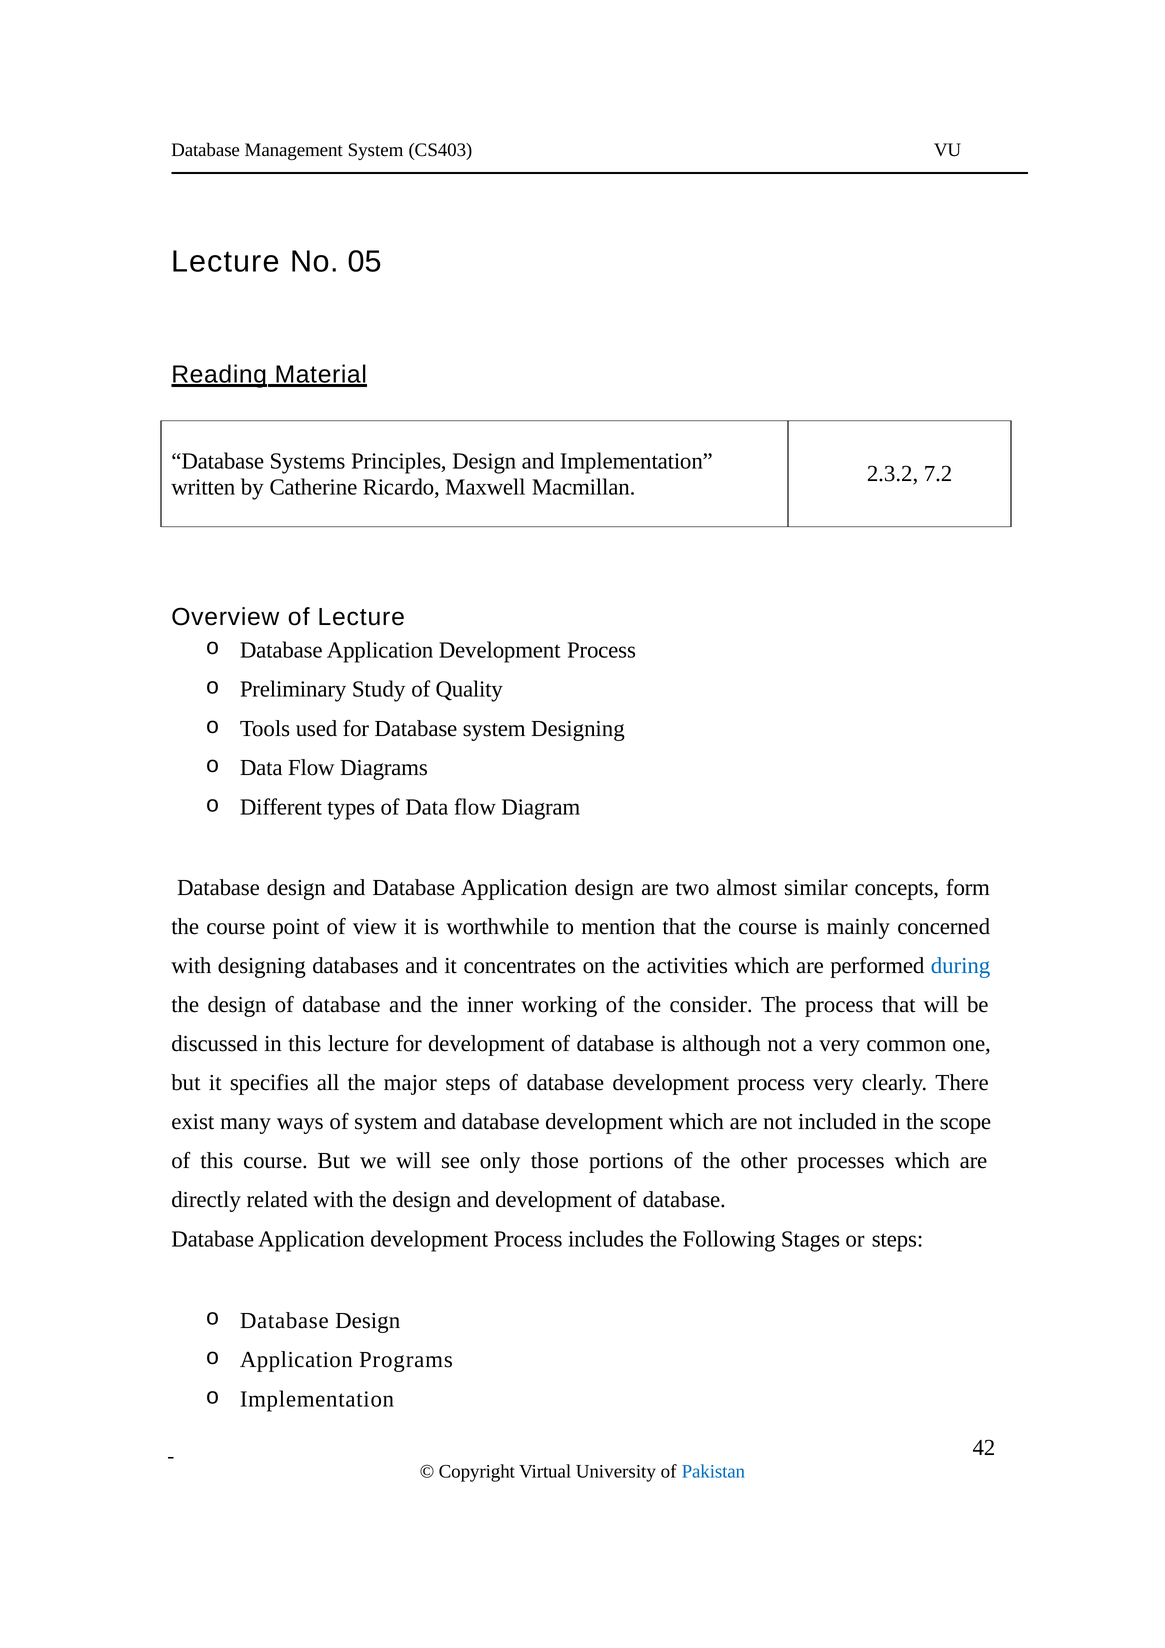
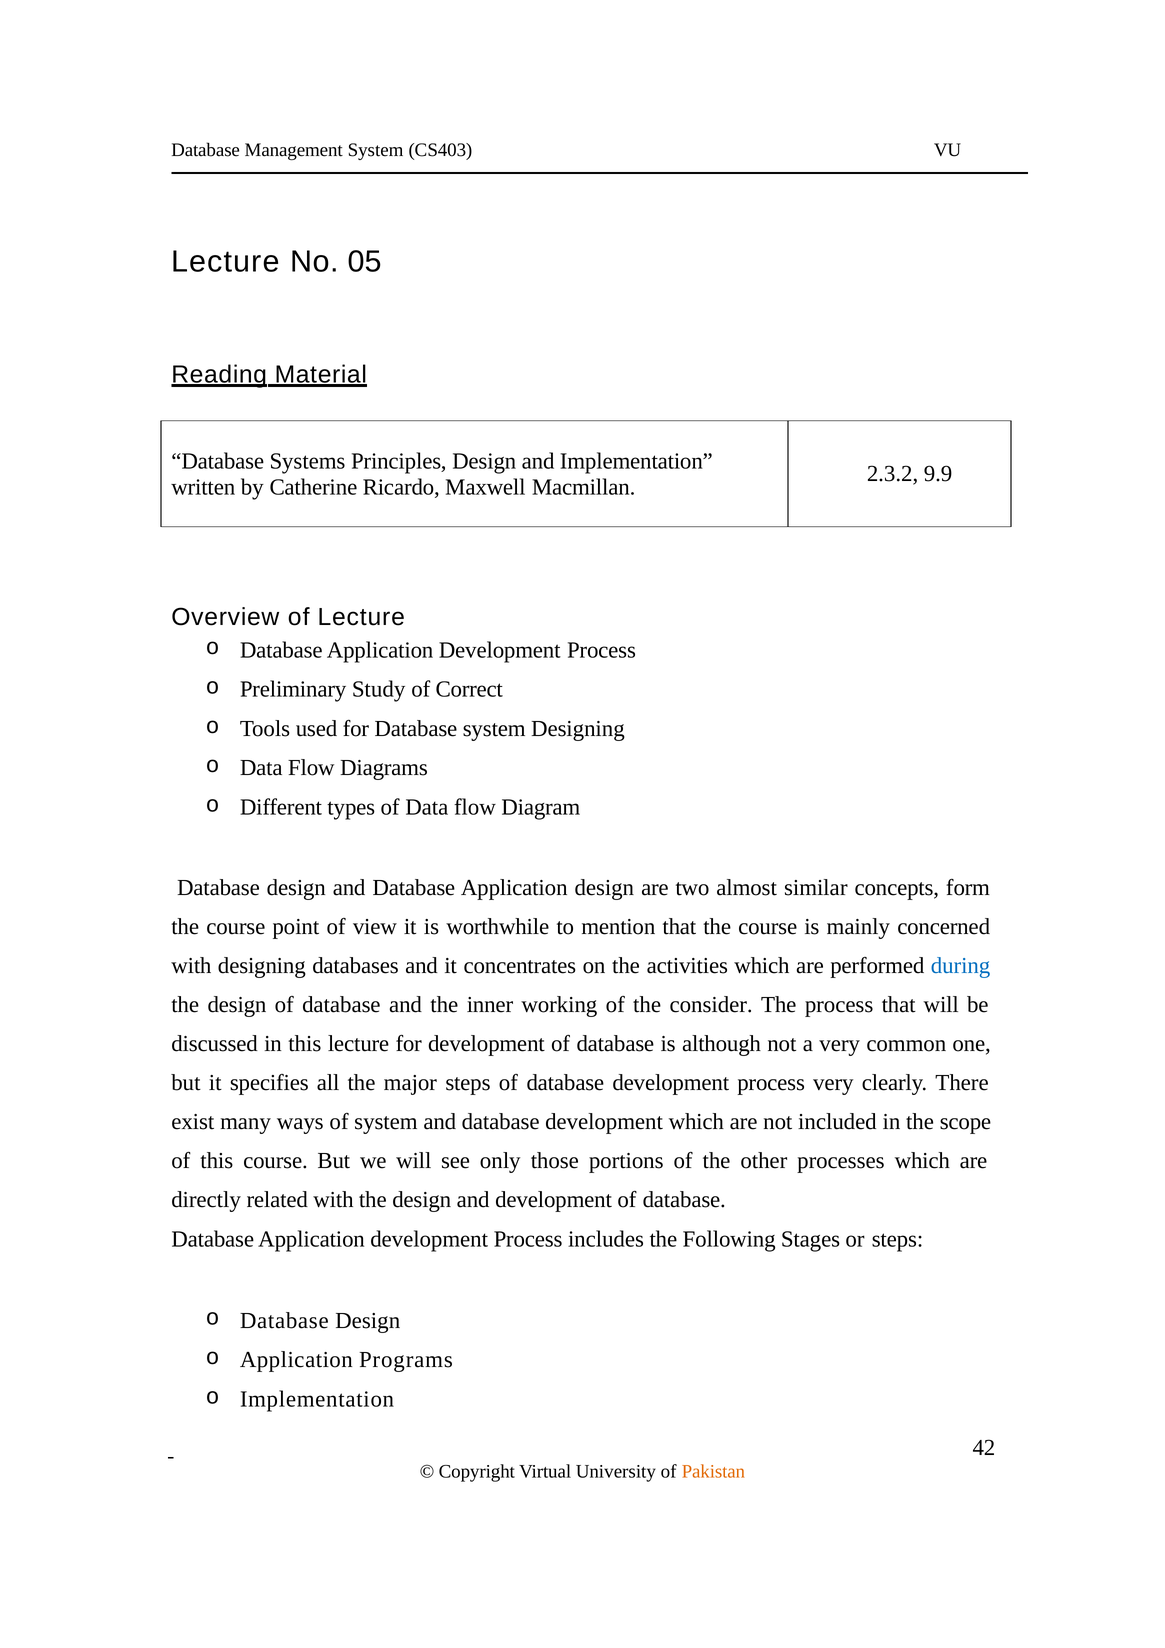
7.2: 7.2 -> 9.9
Quality: Quality -> Correct
Pakistan colour: blue -> orange
